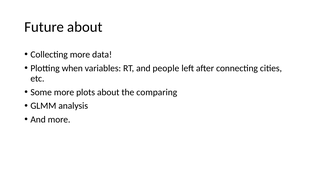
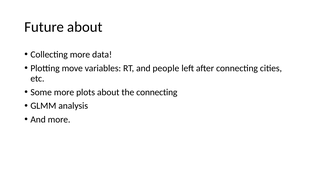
when: when -> move
the comparing: comparing -> connecting
